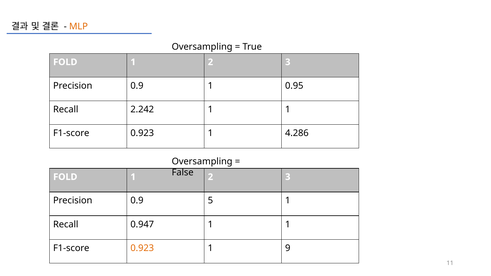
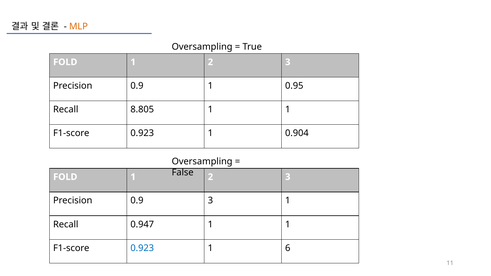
2.242: 2.242 -> 8.805
4.286: 4.286 -> 0.904
0.9 5: 5 -> 3
0.923 at (142, 248) colour: orange -> blue
9: 9 -> 6
